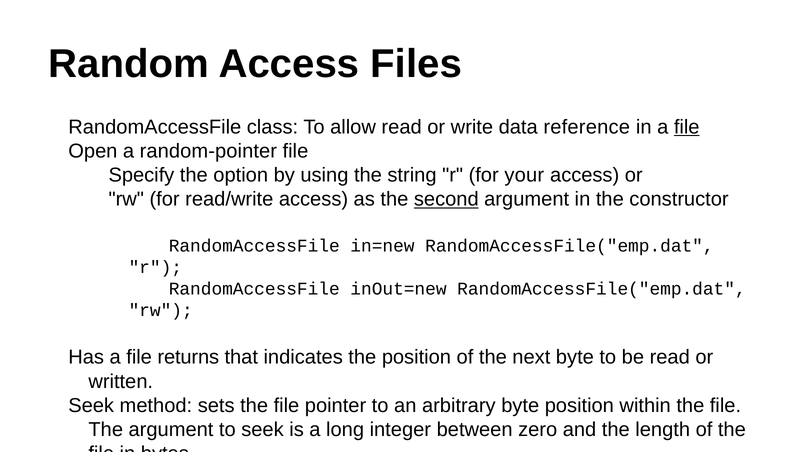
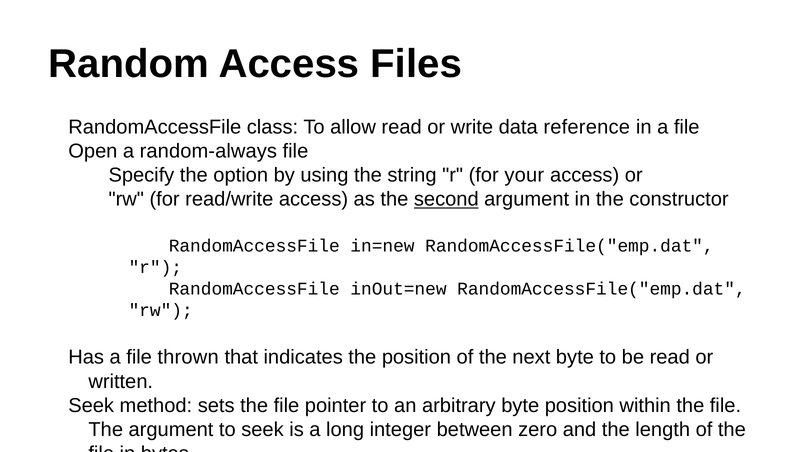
file at (687, 127) underline: present -> none
random-pointer: random-pointer -> random-always
returns: returns -> thrown
